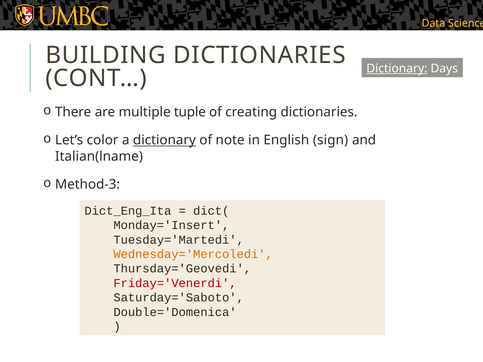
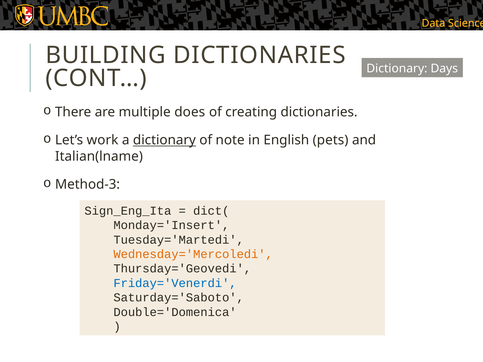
Dictionary at (397, 68) underline: present -> none
tuple: tuple -> does
color: color -> work
sign: sign -> pets
Dict_Eng_Ita: Dict_Eng_Ita -> Sign_Eng_Ita
Friday='Venerdi colour: red -> blue
